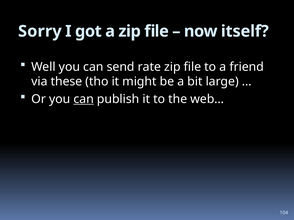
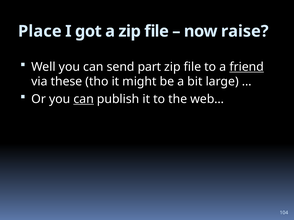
Sorry: Sorry -> Place
itself: itself -> raise
rate: rate -> part
friend underline: none -> present
